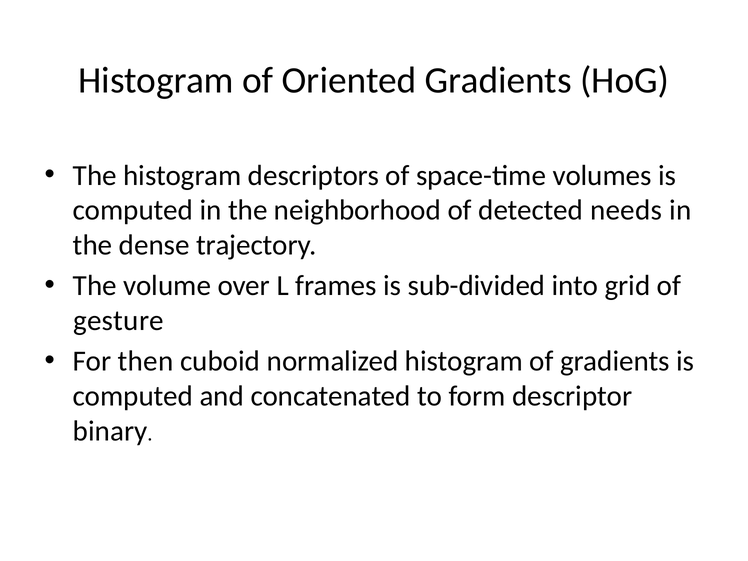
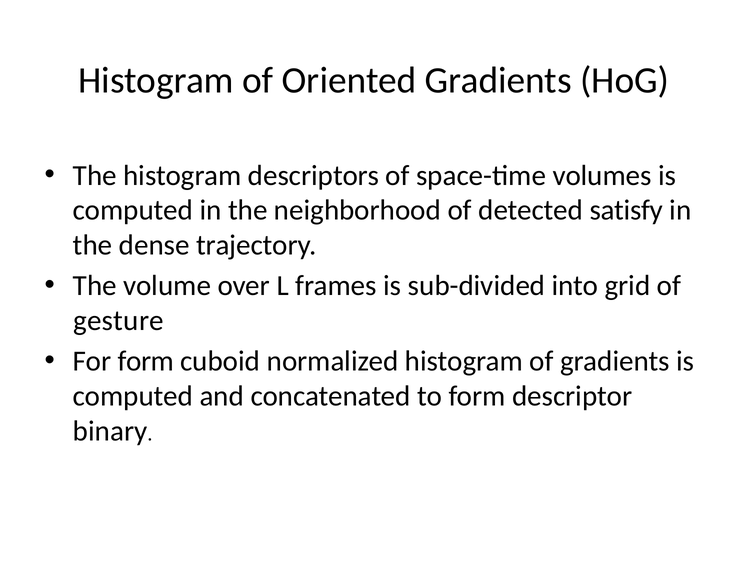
needs: needs -> satisfy
For then: then -> form
